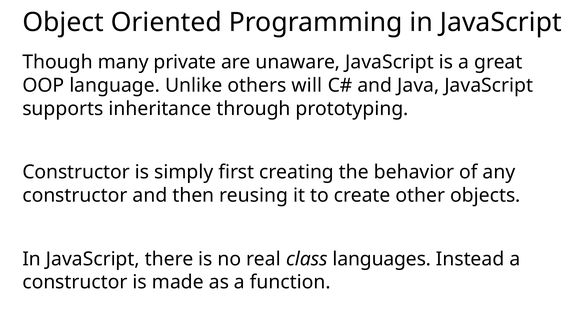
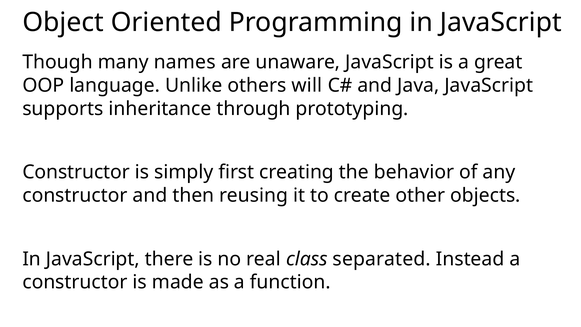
private: private -> names
languages: languages -> separated
